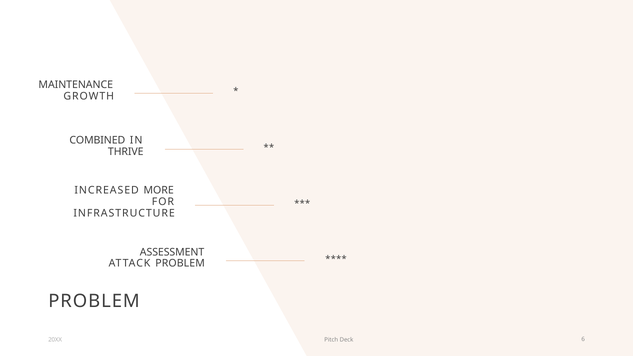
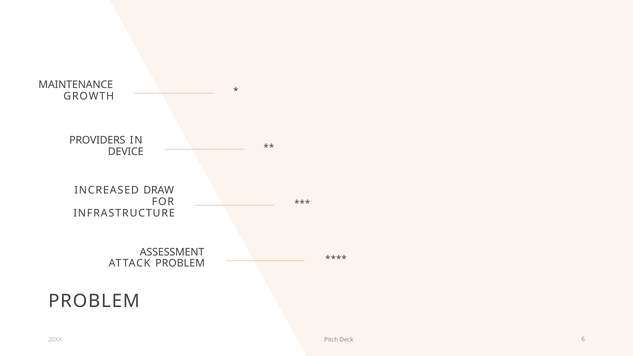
COMBINED: COMBINED -> PROVIDERS
THRIVE: THRIVE -> DEVICE
MORE: MORE -> DRAW
